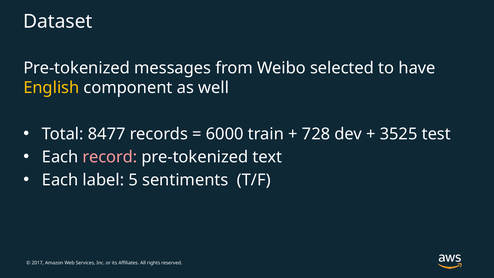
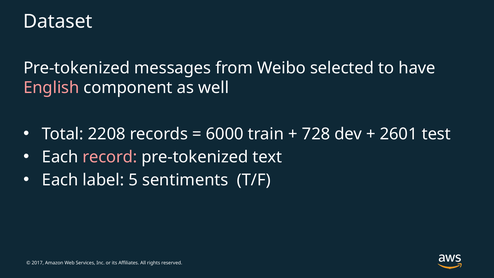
English colour: yellow -> pink
8477: 8477 -> 2208
3525: 3525 -> 2601
